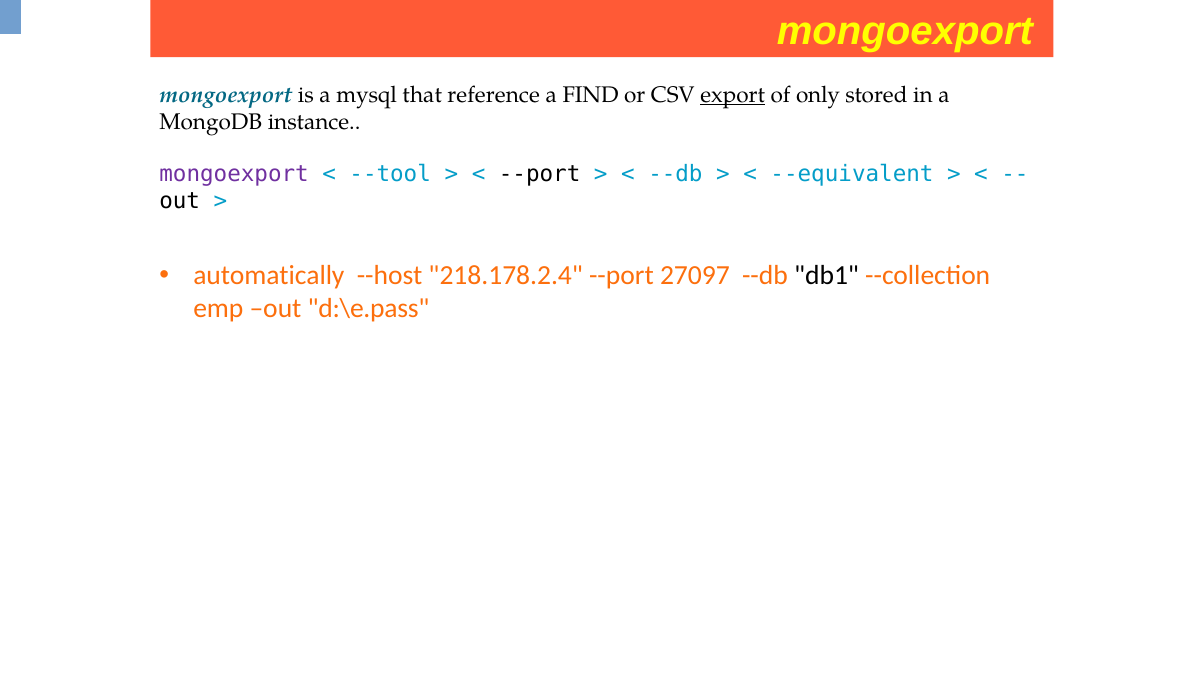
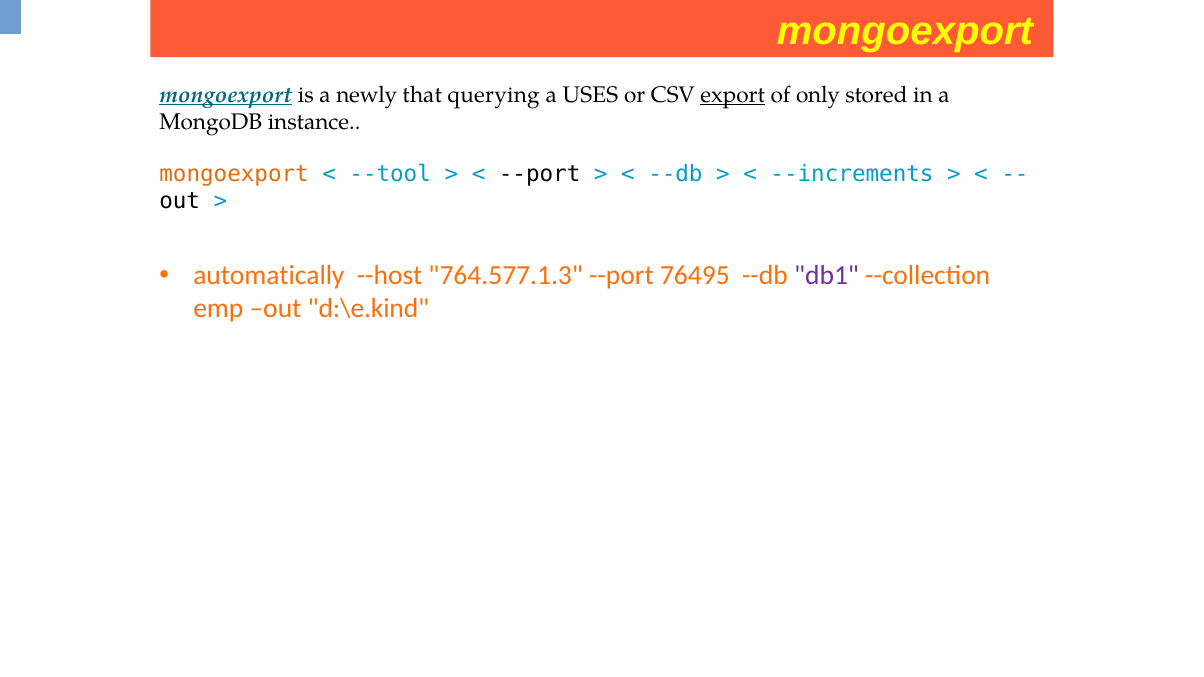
mongoexport at (226, 95) underline: none -> present
mysql: mysql -> newly
reference: reference -> querying
FIND: FIND -> USES
mongoexport at (234, 174) colour: purple -> orange
--equivalent: --equivalent -> --increments
218.178.2.4: 218.178.2.4 -> 764.577.1.3
27097: 27097 -> 76495
db1 colour: black -> purple
d:\e.pass: d:\e.pass -> d:\e.kind
